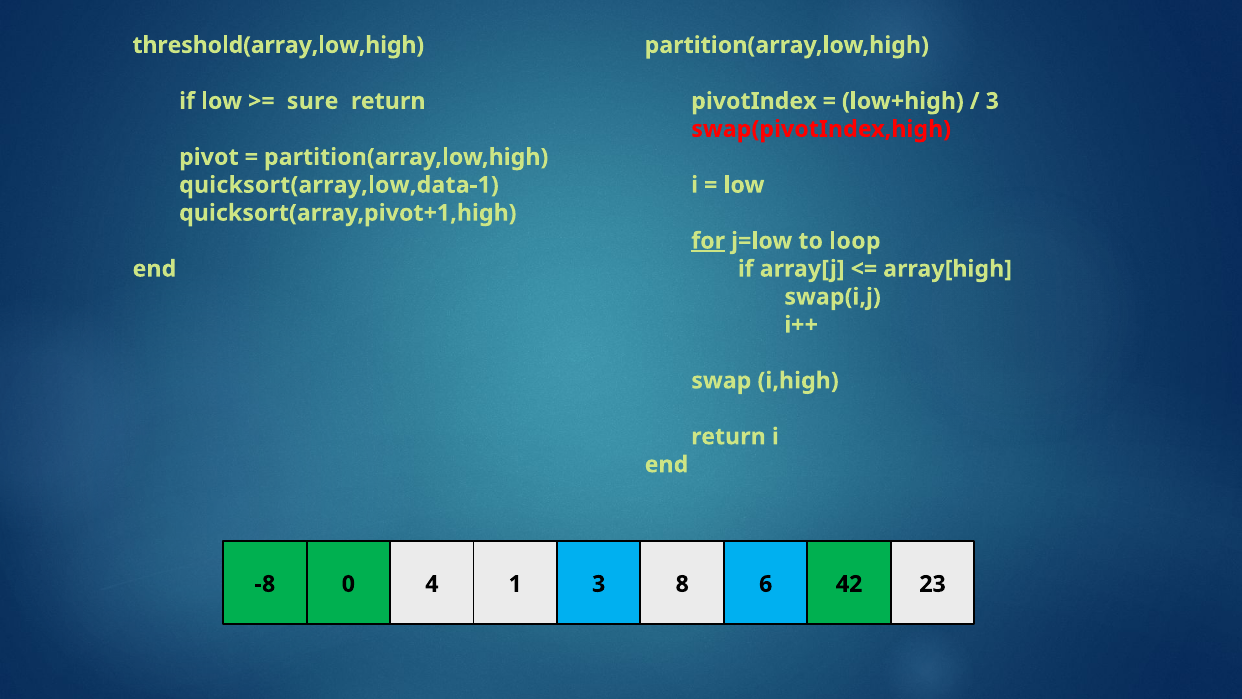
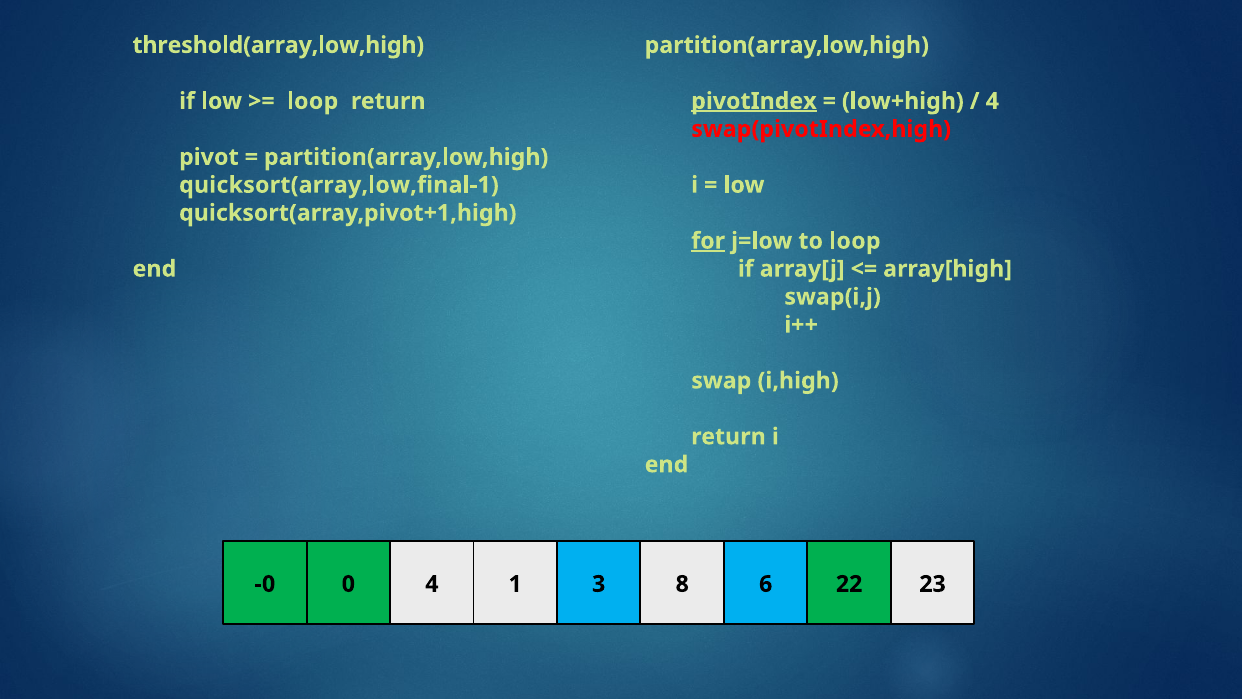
sure at (313, 101): sure -> loop
pivotIndex underline: none -> present
3 at (992, 101): 3 -> 4
quicksort(array,low,data-1: quicksort(array,low,data-1 -> quicksort(array,low,final-1
-8: -8 -> -0
42: 42 -> 22
